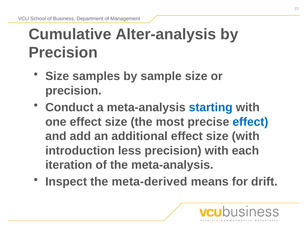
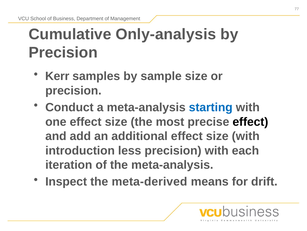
Alter-analysis: Alter-analysis -> Only-analysis
Size at (57, 76): Size -> Kerr
effect at (250, 121) colour: blue -> black
